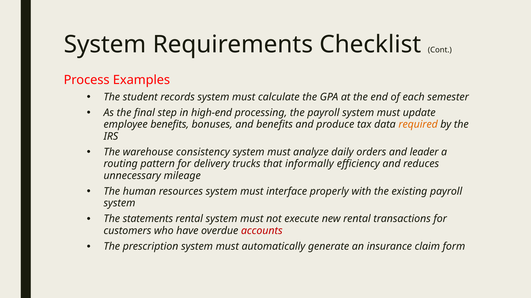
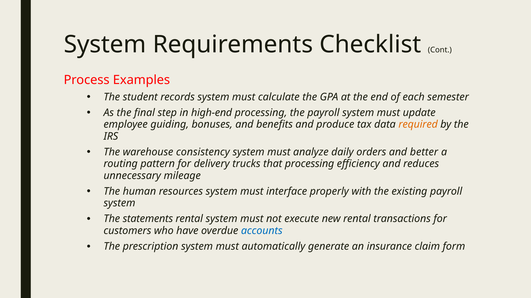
employee benefits: benefits -> guiding
leader: leader -> better
that informally: informally -> processing
accounts colour: red -> blue
